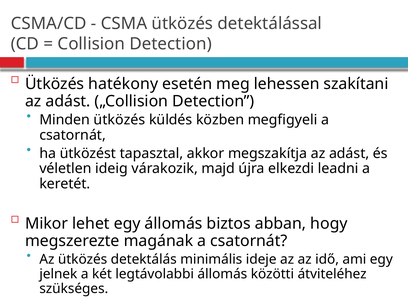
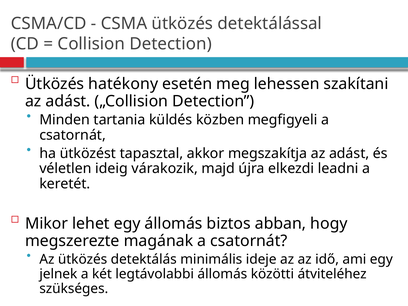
Minden ütközés: ütközés -> tartania
